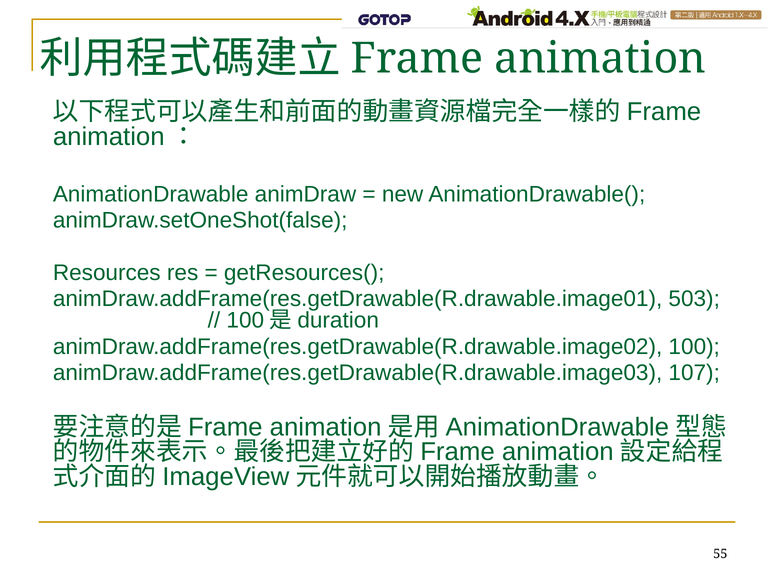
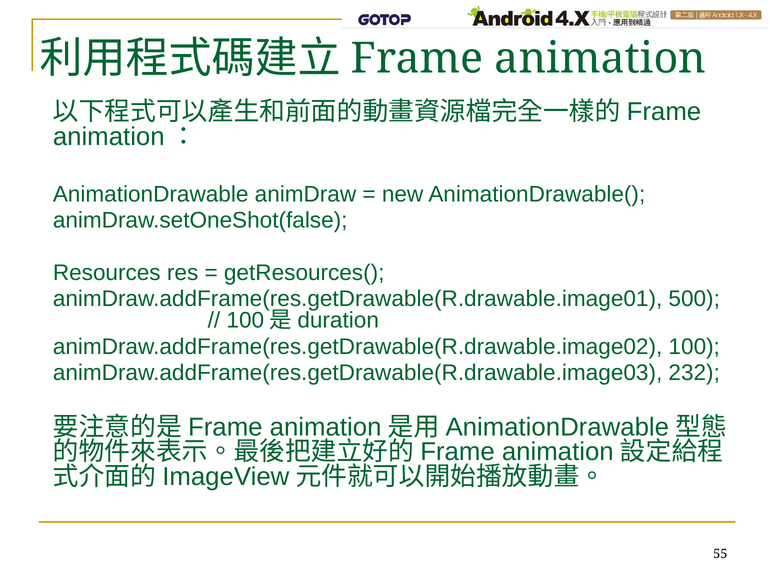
503: 503 -> 500
107: 107 -> 232
